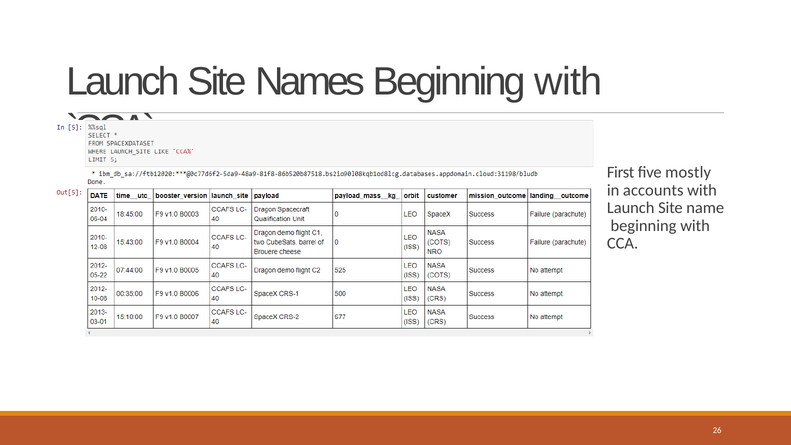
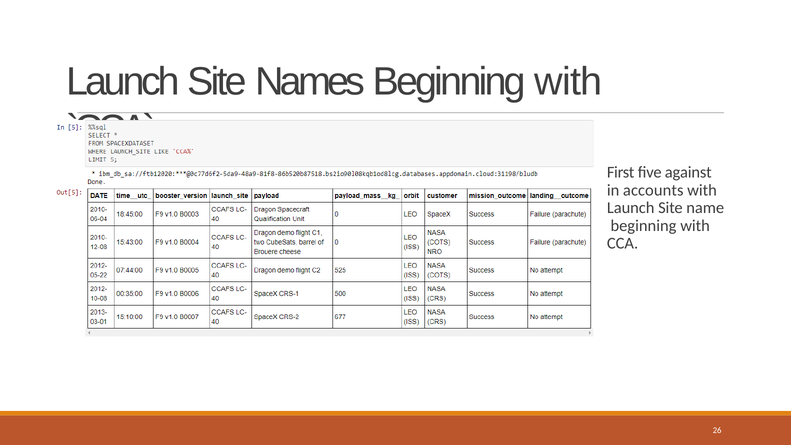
mostly: mostly -> against
